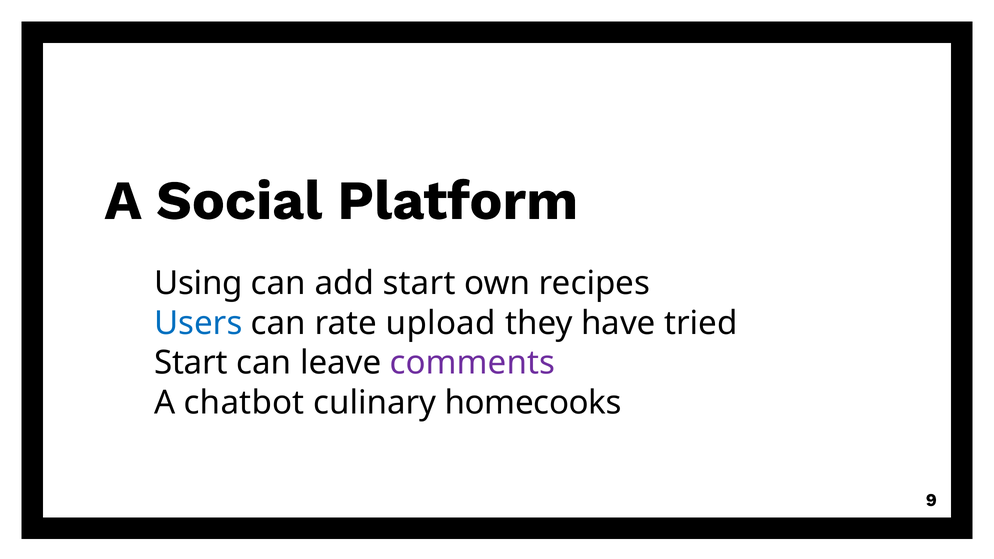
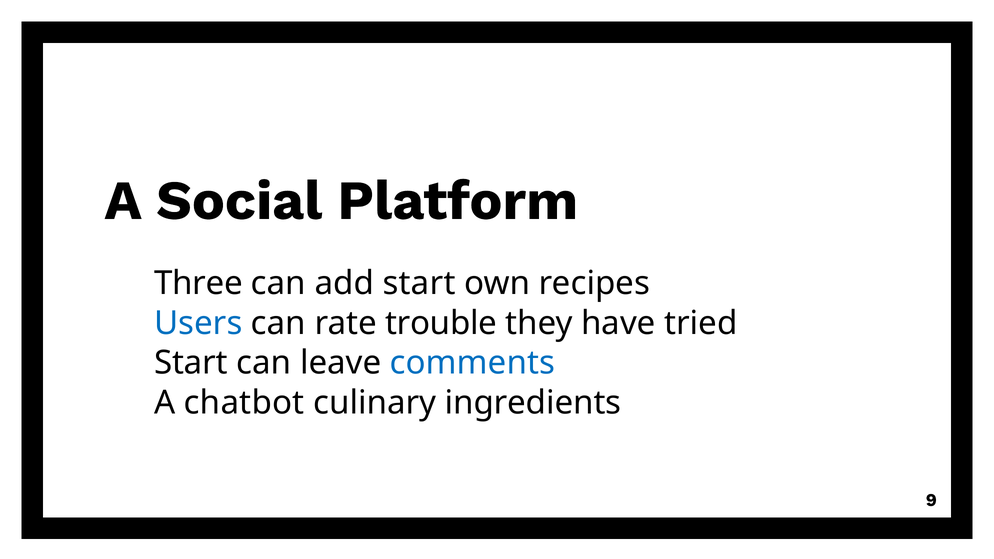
Using: Using -> Three
upload: upload -> trouble
comments colour: purple -> blue
homecooks: homecooks -> ingredients
